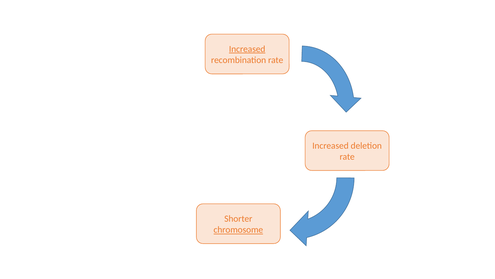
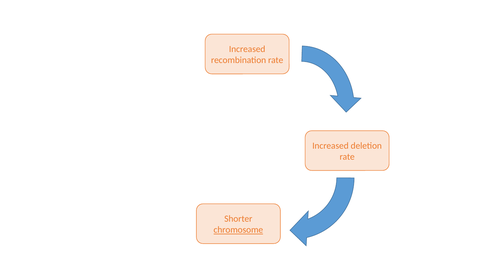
Increased at (247, 49) underline: present -> none
